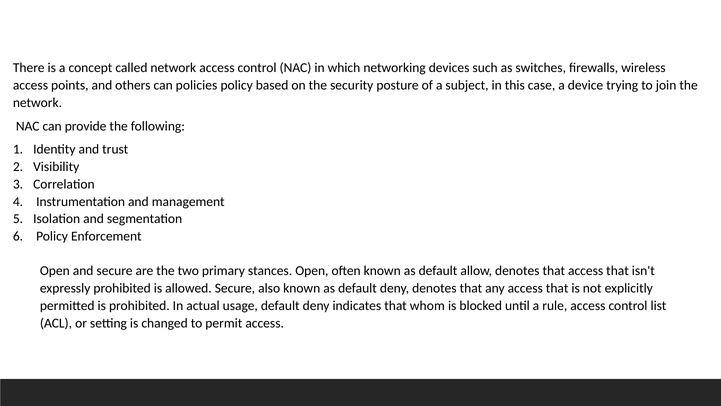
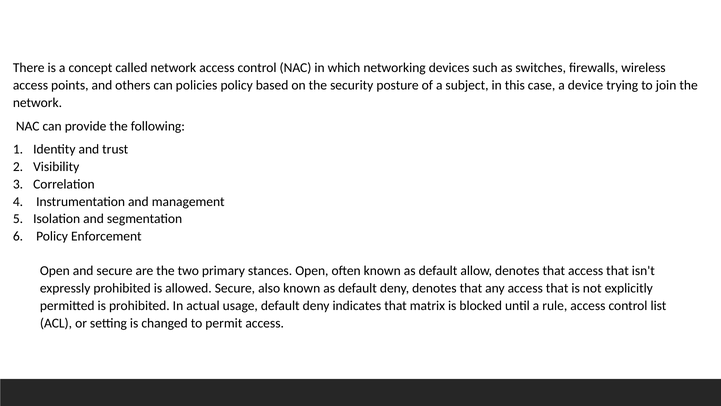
whom: whom -> matrix
